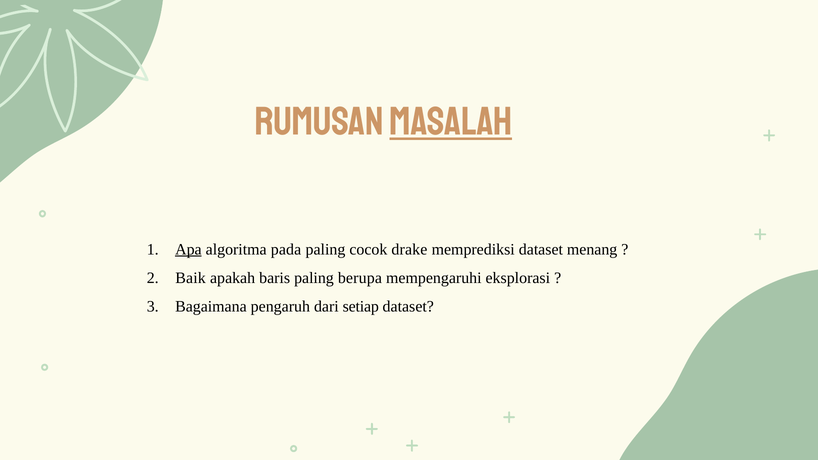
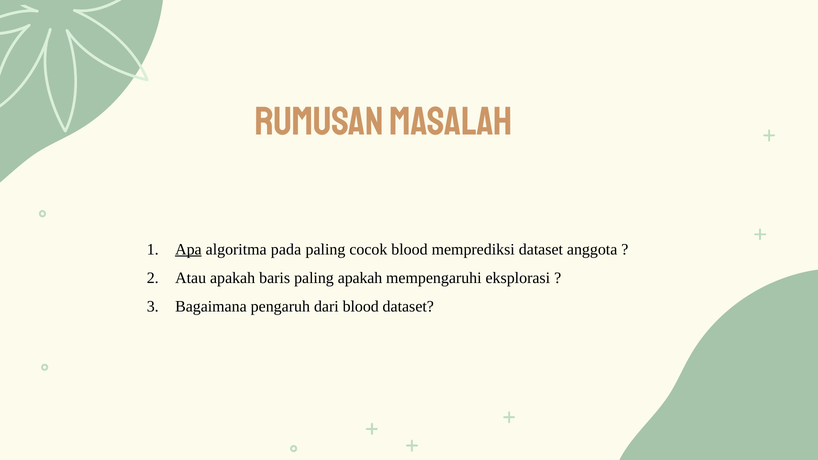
Masalah underline: present -> none
cocok drake: drake -> blood
menang: menang -> anggota
Baik: Baik -> Atau
paling berupa: berupa -> apakah
dari setiap: setiap -> blood
